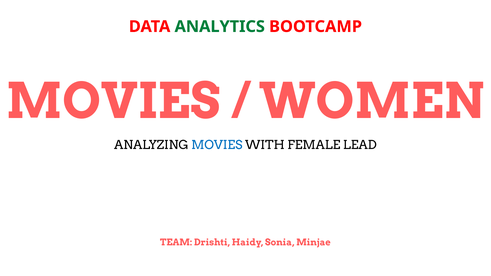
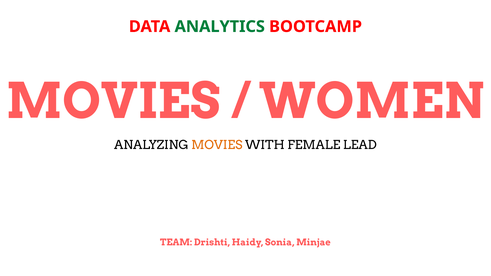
MOVIES at (217, 145) colour: blue -> orange
